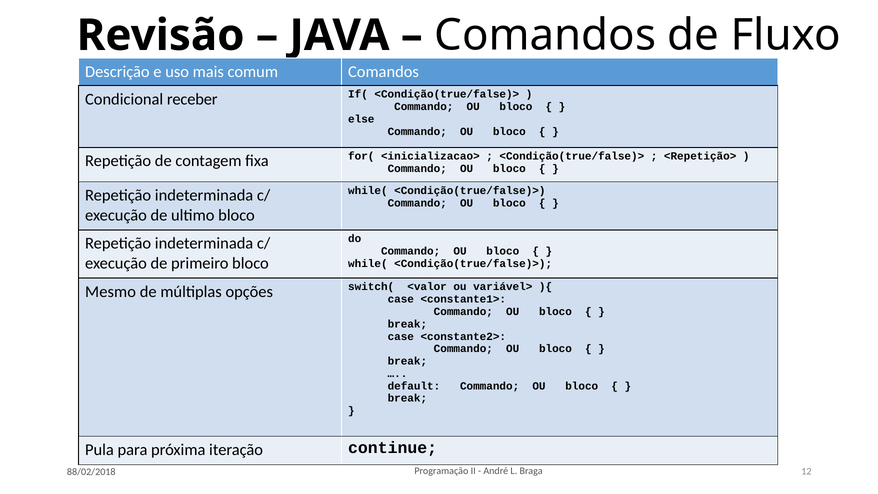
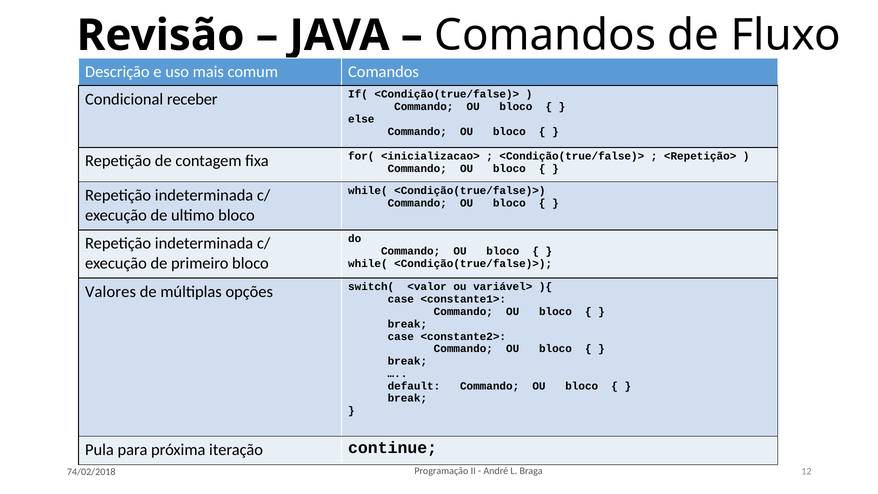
Mesmo: Mesmo -> Valores
88/02/2018: 88/02/2018 -> 74/02/2018
